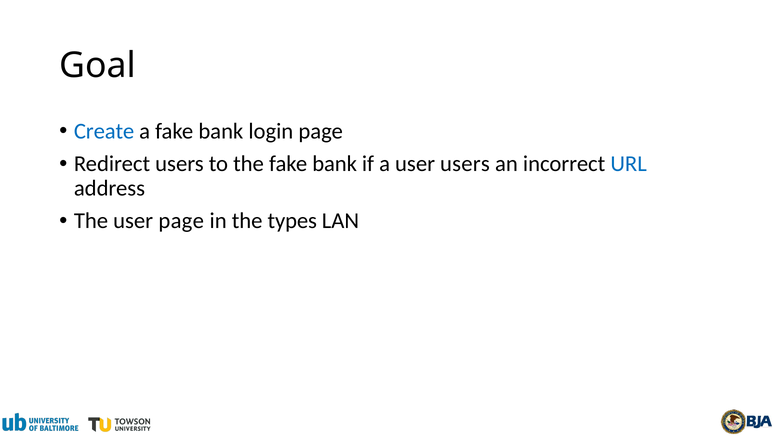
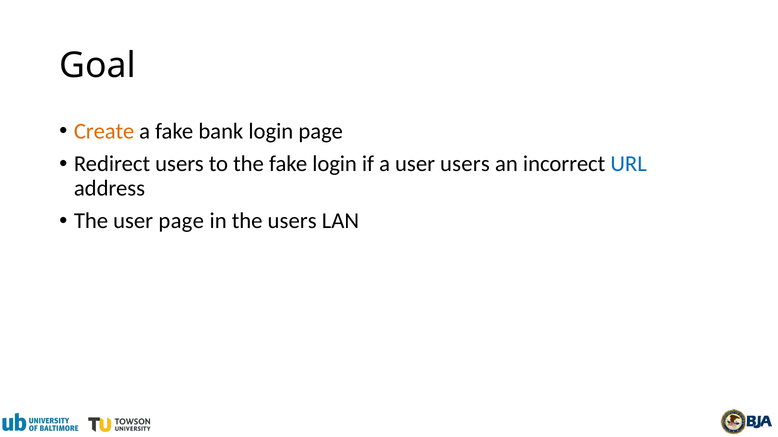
Create colour: blue -> orange
the fake bank: bank -> login
the types: types -> users
